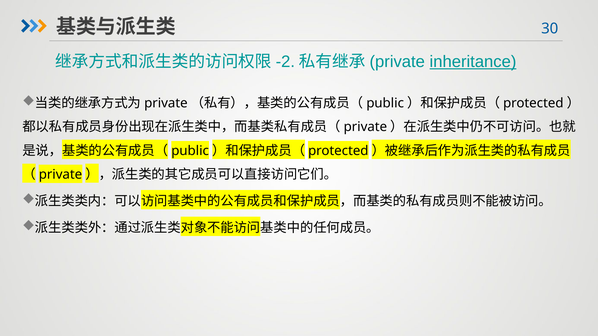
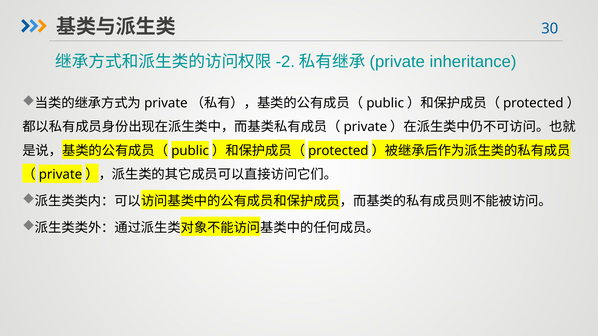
inheritance underline: present -> none
